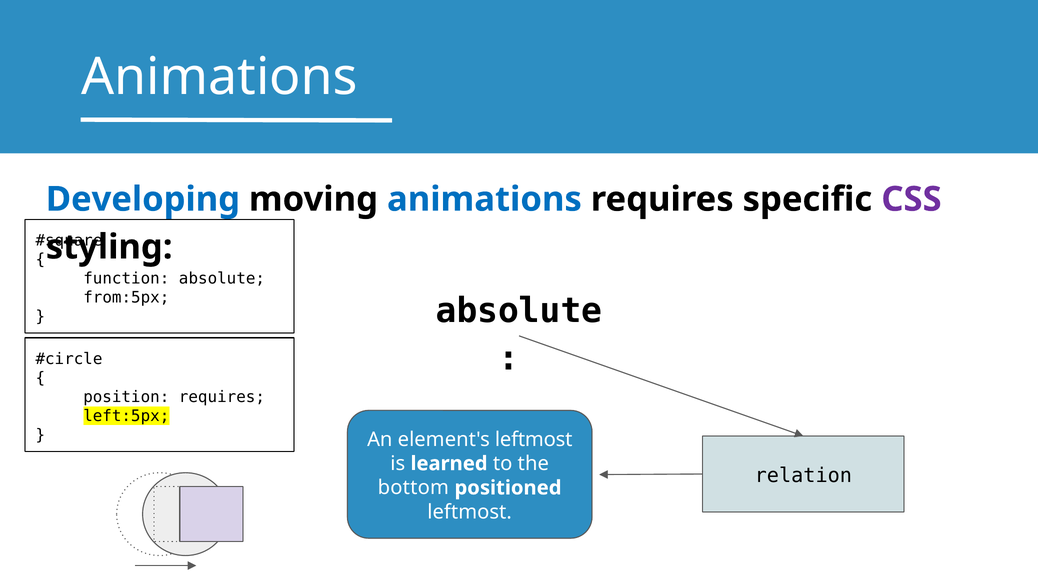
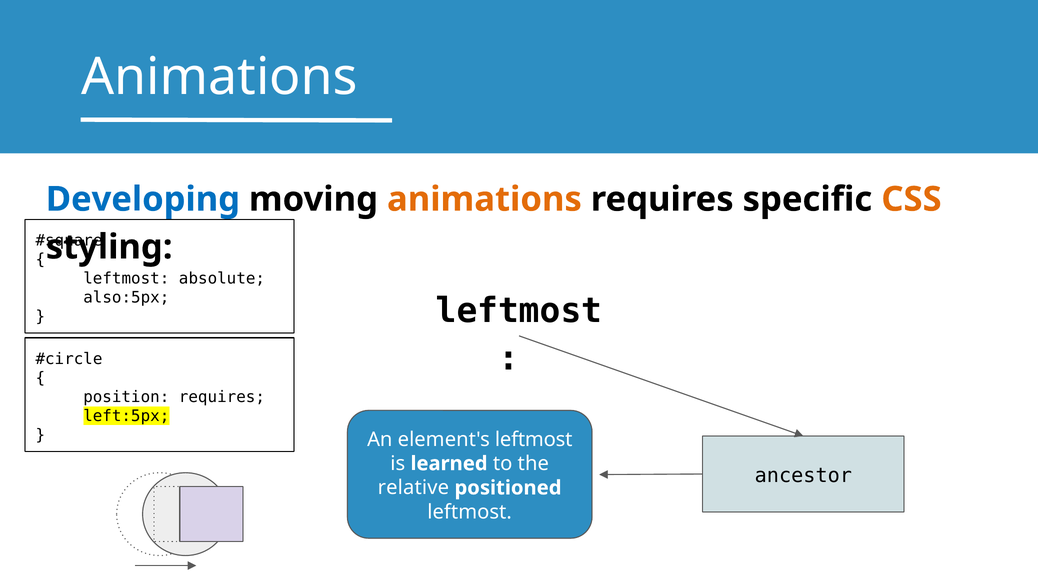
animations at (484, 199) colour: blue -> orange
CSS colour: purple -> orange
function at (126, 278): function -> leftmost
from:5px: from:5px -> also:5px
absolute at (519, 311): absolute -> leftmost
relation: relation -> ancestor
bottom: bottom -> relative
